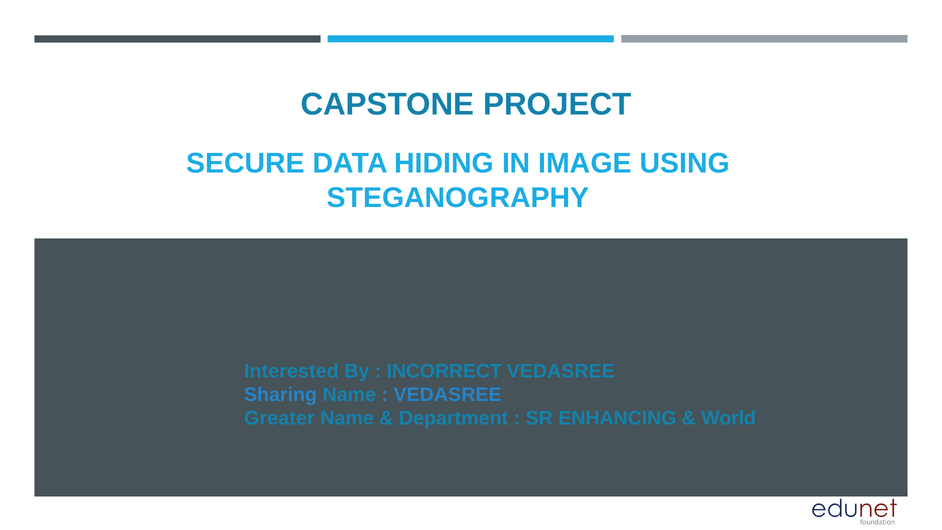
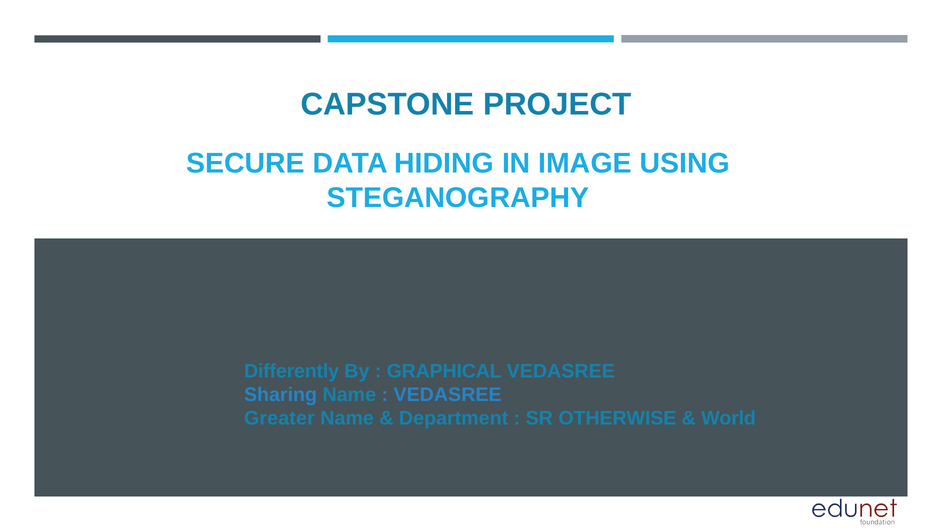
Interested: Interested -> Differently
INCORRECT: INCORRECT -> GRAPHICAL
ENHANCING: ENHANCING -> OTHERWISE
